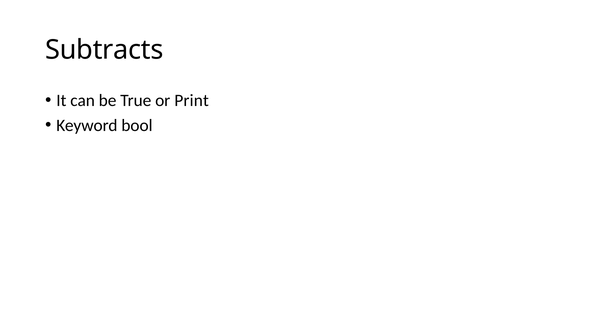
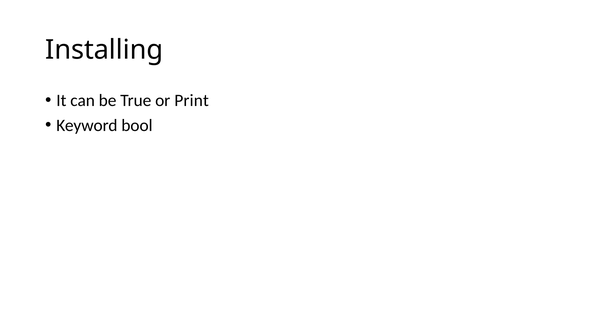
Subtracts: Subtracts -> Installing
